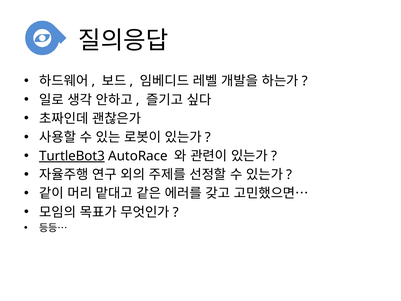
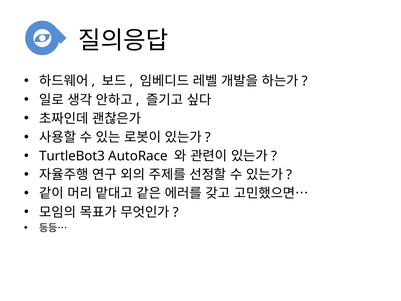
TurtleBot3 underline: present -> none
